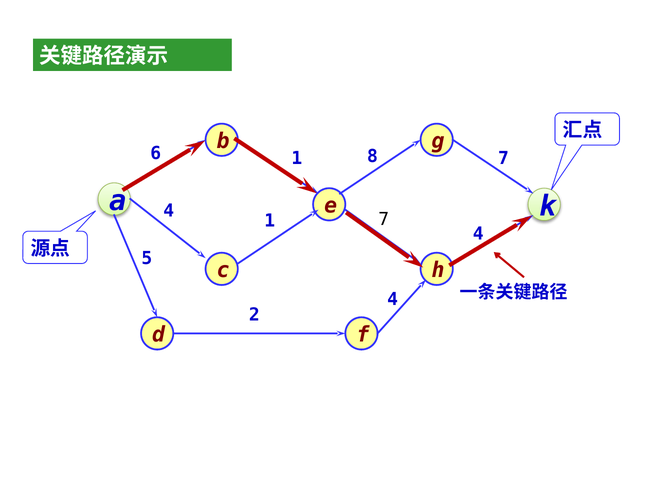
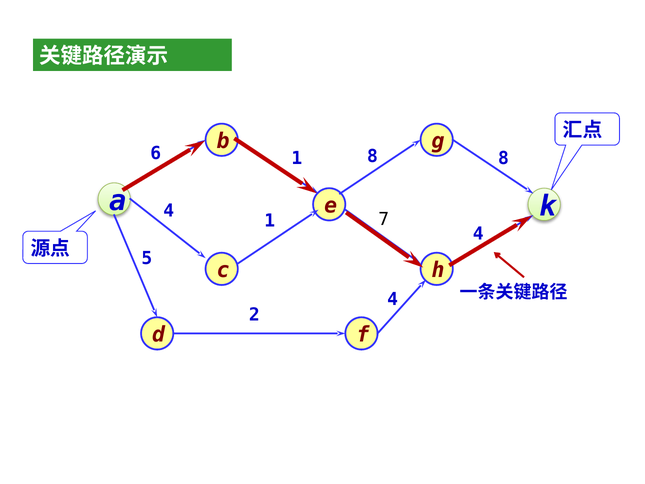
8 7: 7 -> 8
